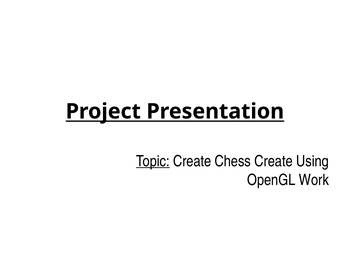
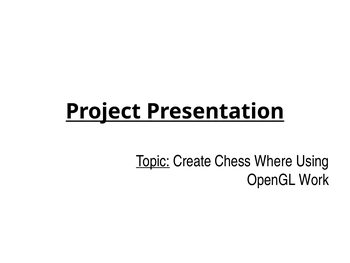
Chess Create: Create -> Where
